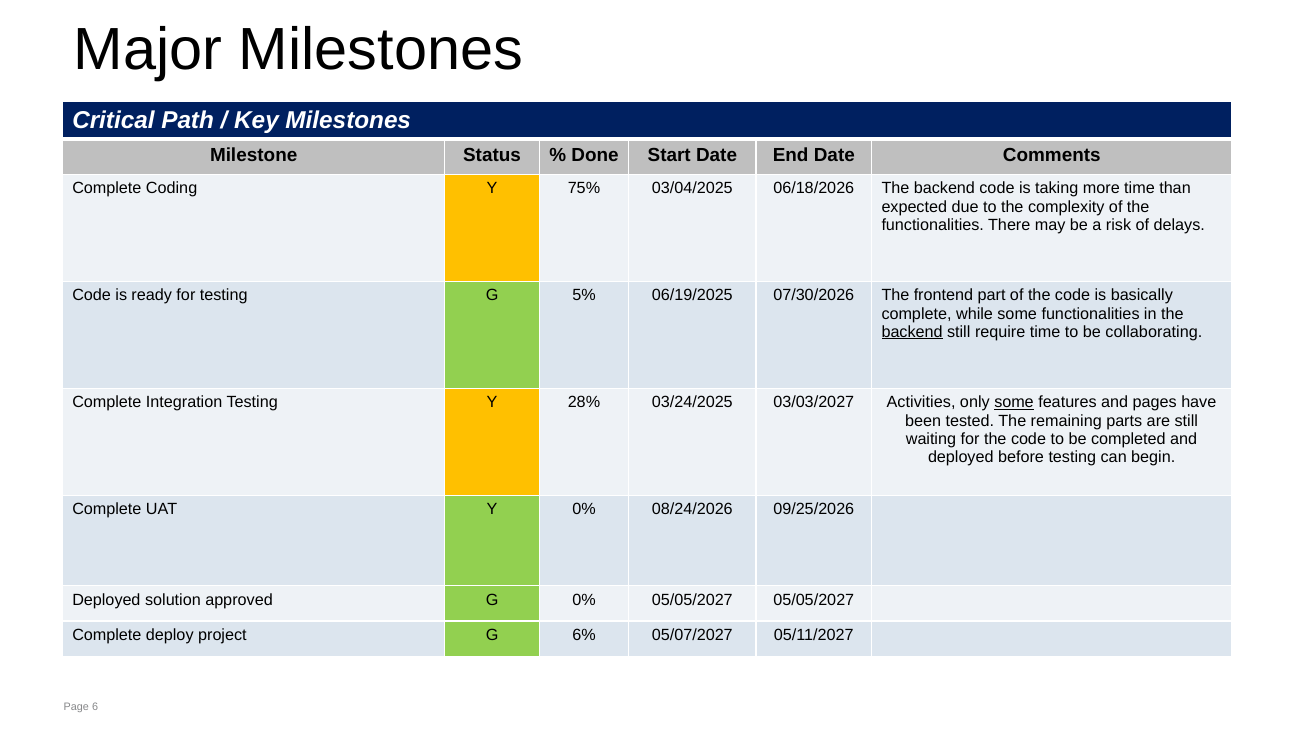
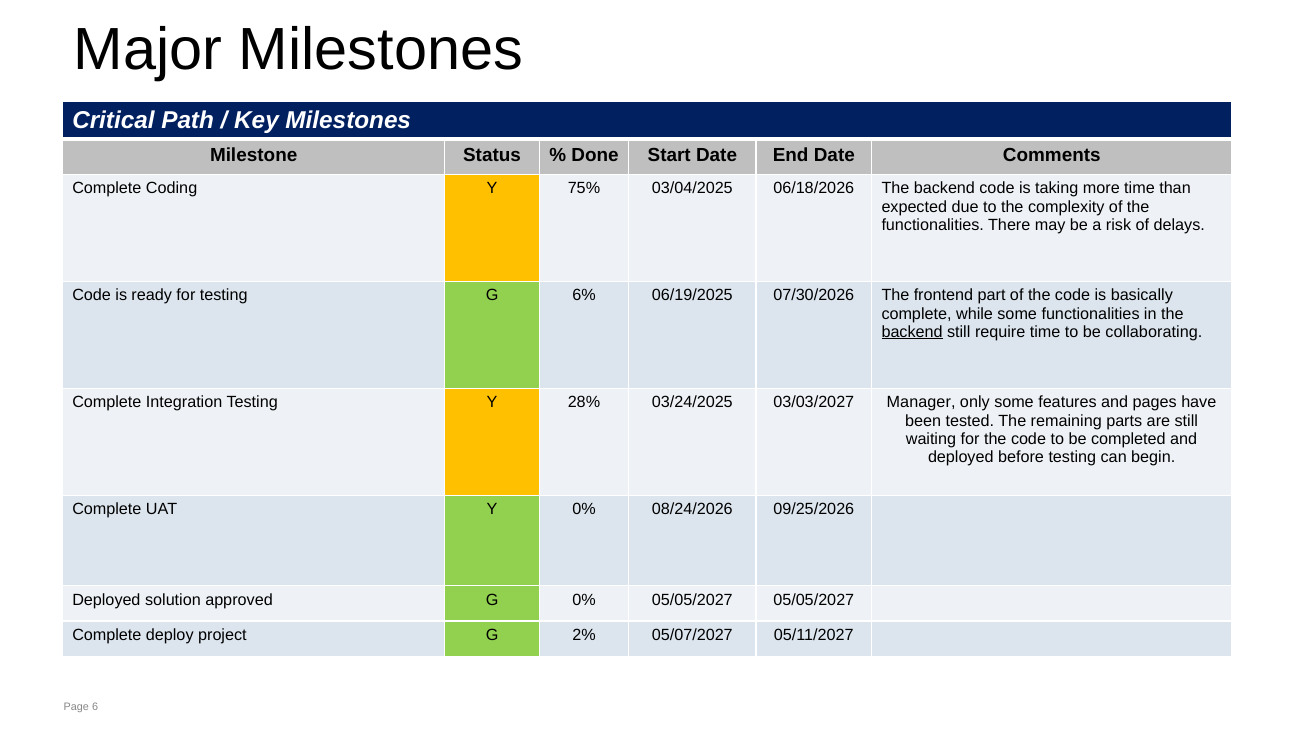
5%: 5% -> 6%
Activities: Activities -> Manager
some at (1014, 402) underline: present -> none
6%: 6% -> 2%
